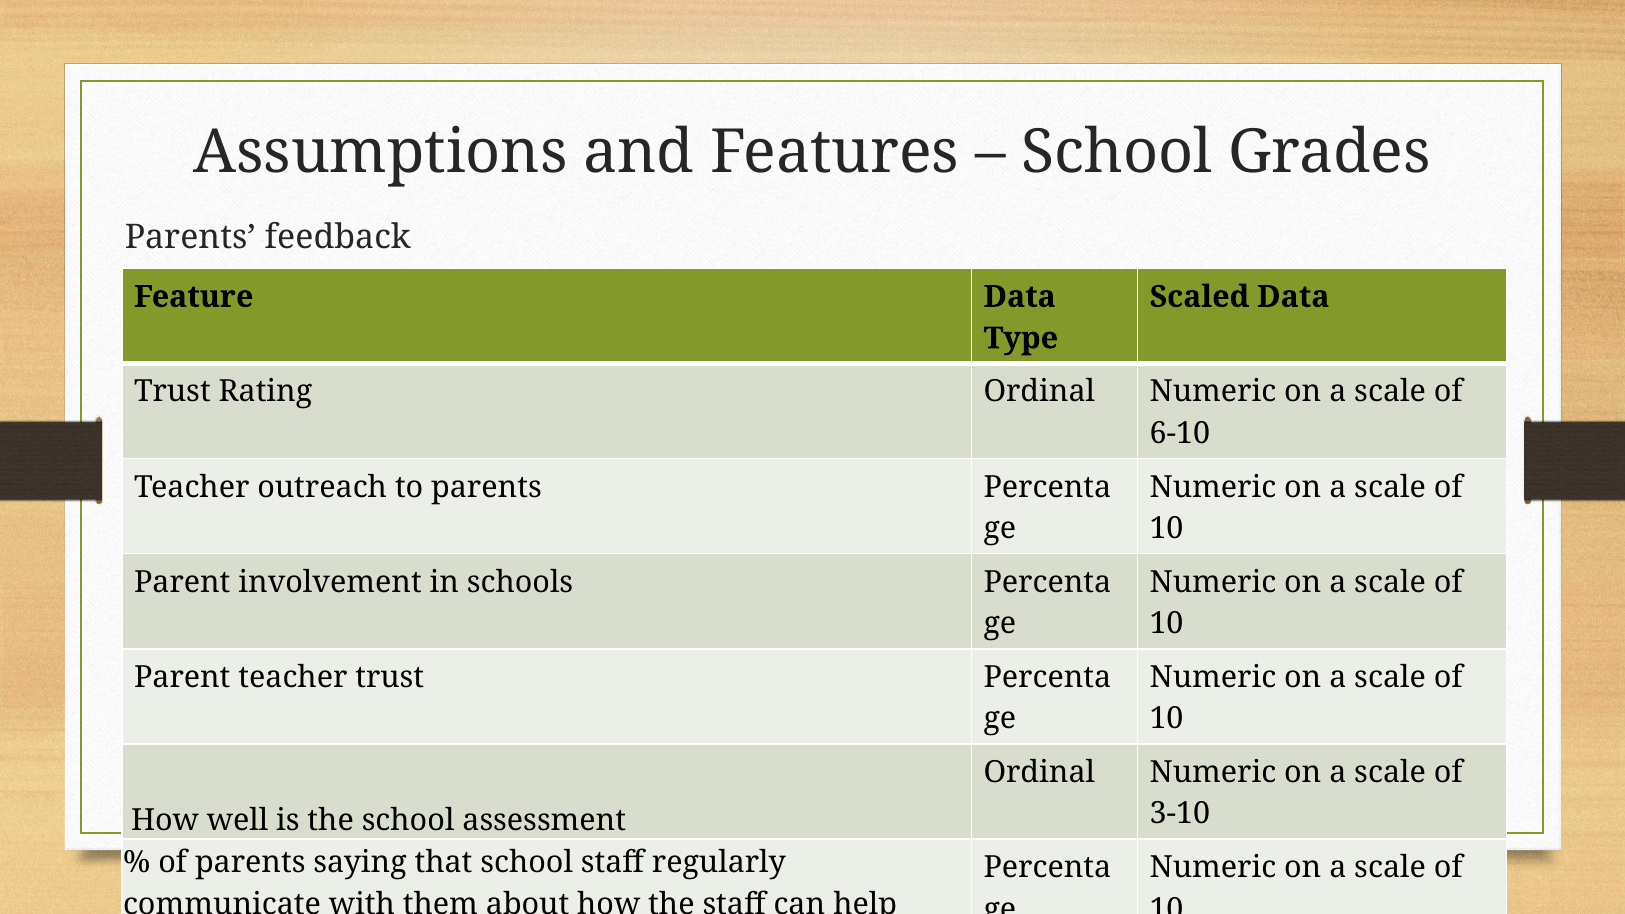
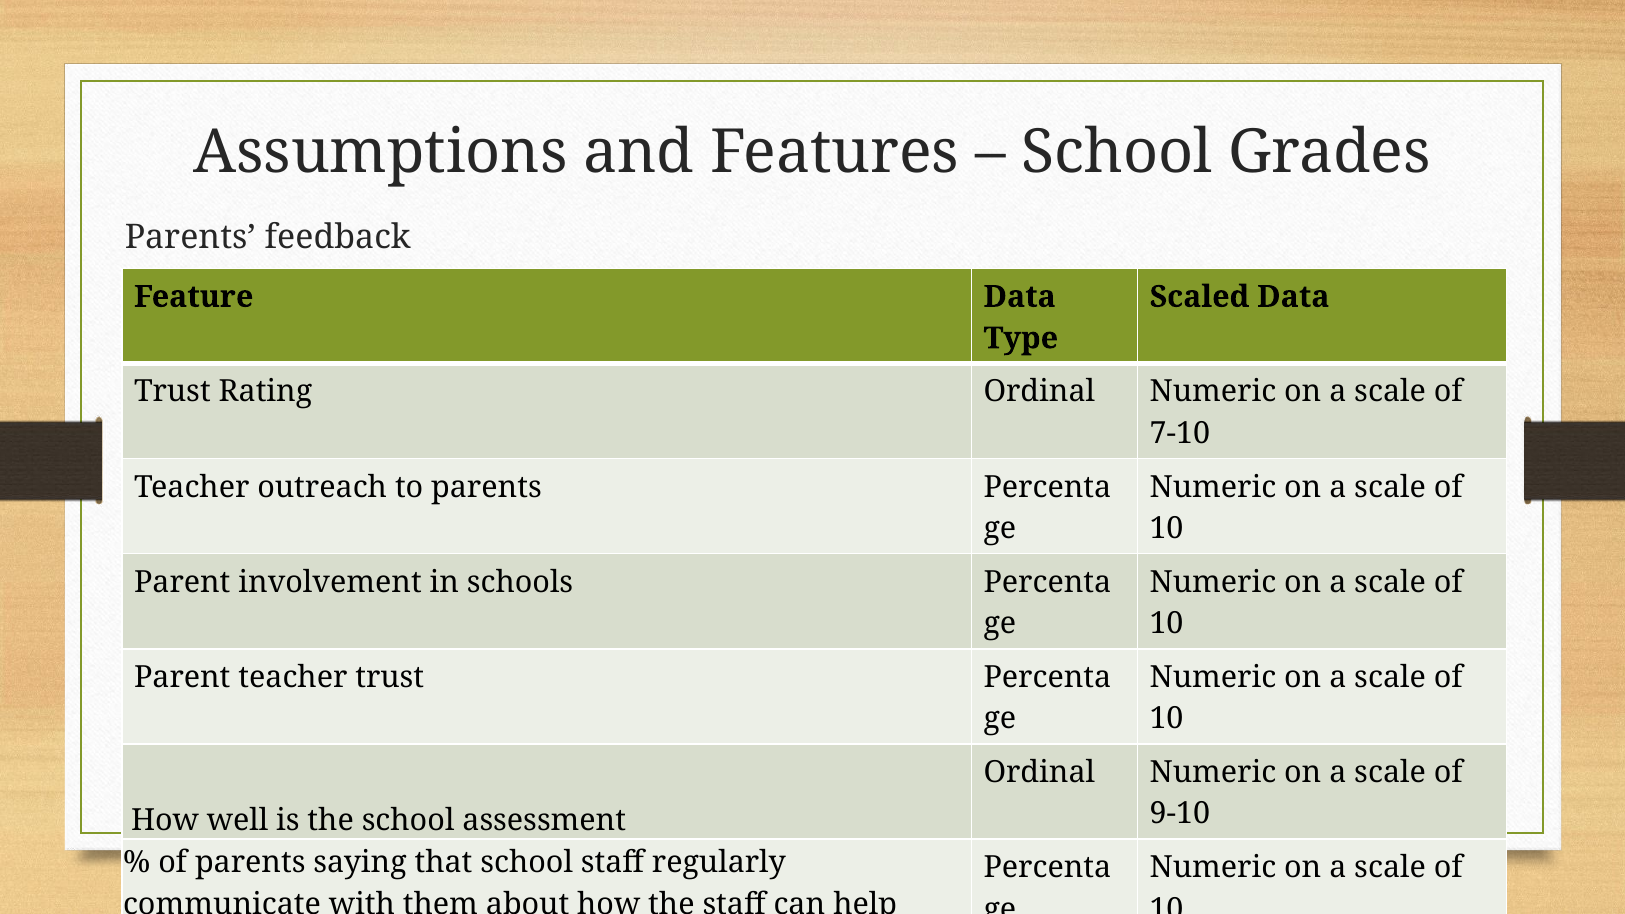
6-10: 6-10 -> 7-10
3-10: 3-10 -> 9-10
